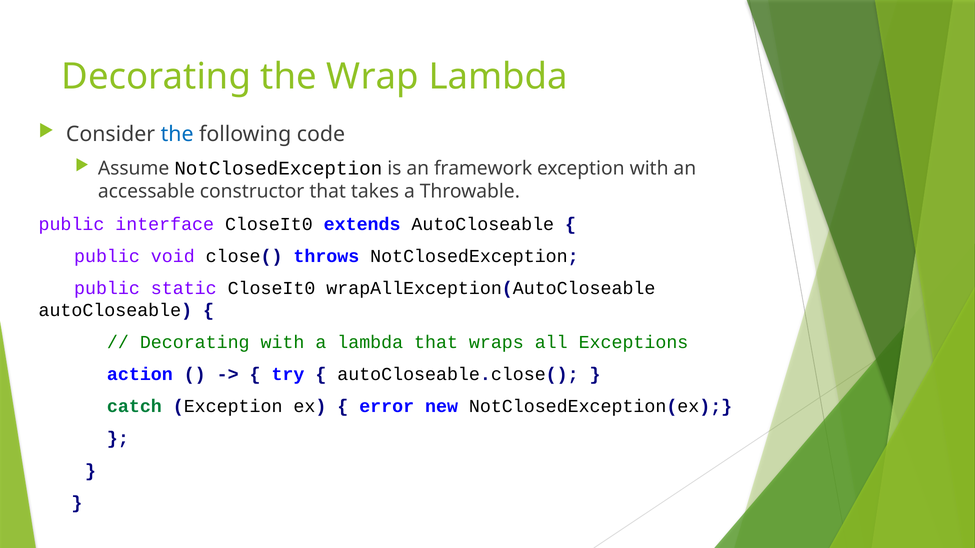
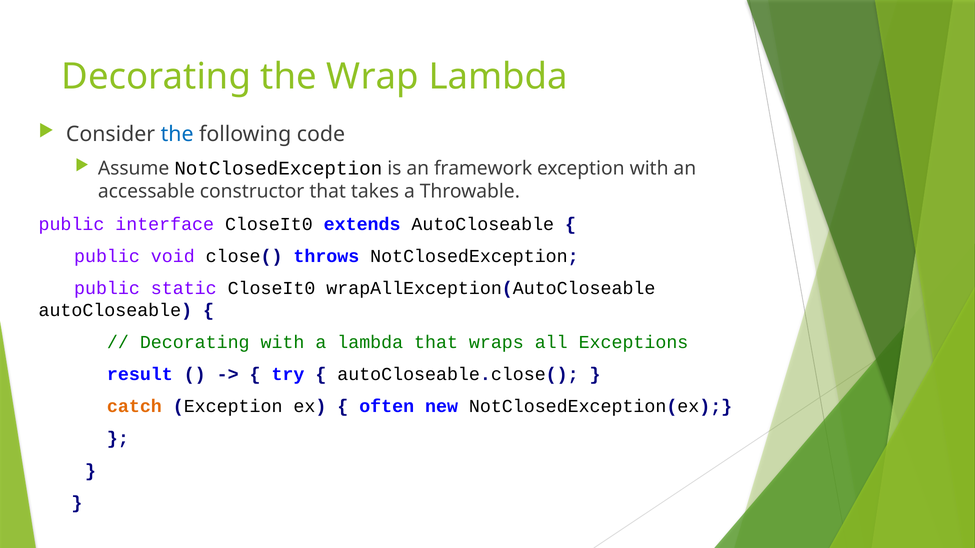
action: action -> result
catch colour: green -> orange
error: error -> often
